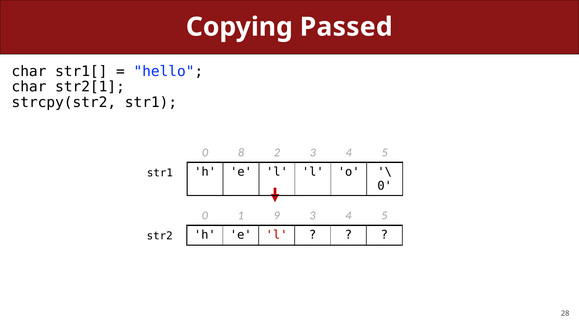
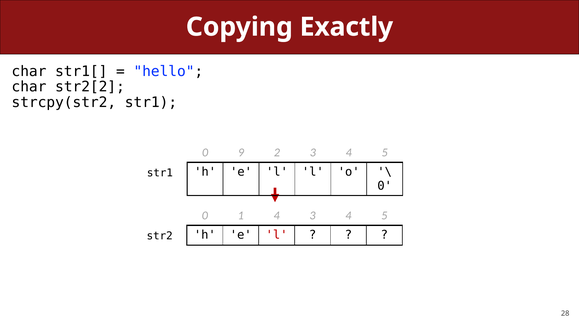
Passed: Passed -> Exactly
str2[1: str2[1 -> str2[2
8: 8 -> 9
1 9: 9 -> 4
